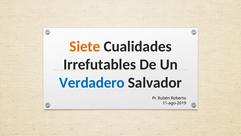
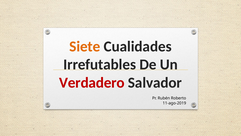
Verdadero colour: blue -> red
